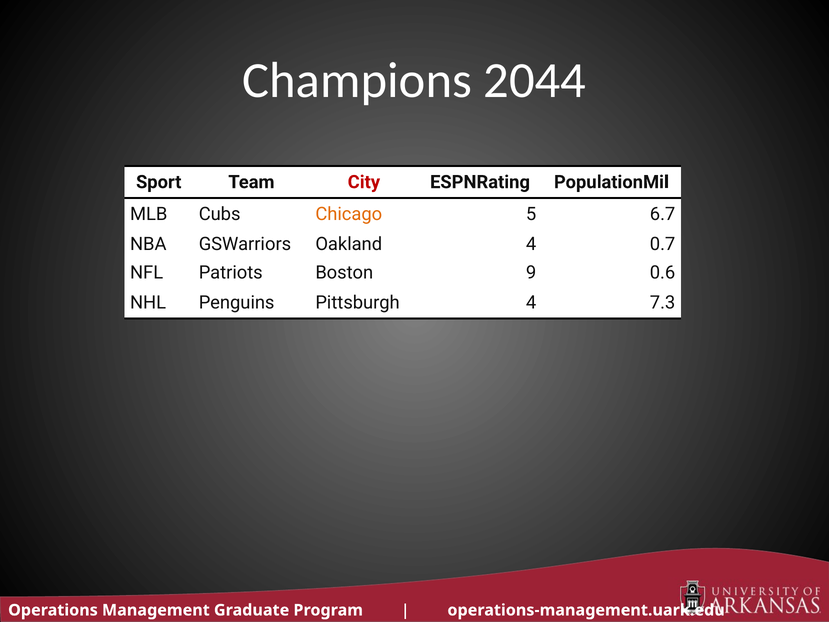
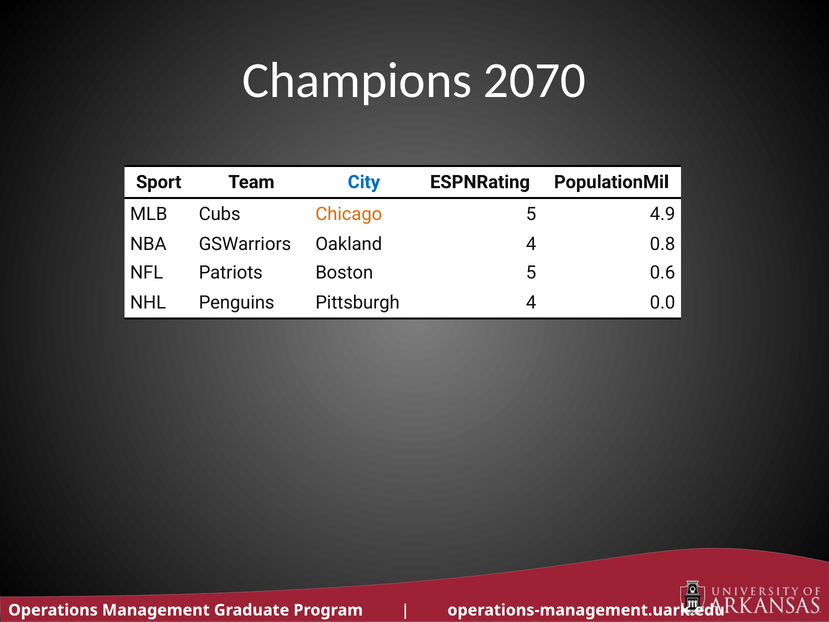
2044: 2044 -> 2070
City colour: red -> blue
6.7: 6.7 -> 4.9
0.7: 0.7 -> 0.8
Boston 9: 9 -> 5
7.3: 7.3 -> 0.0
